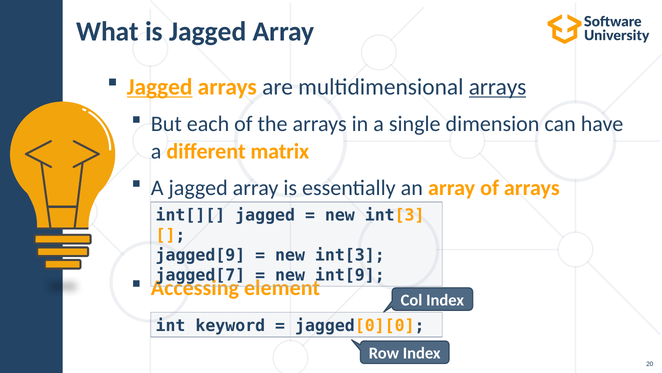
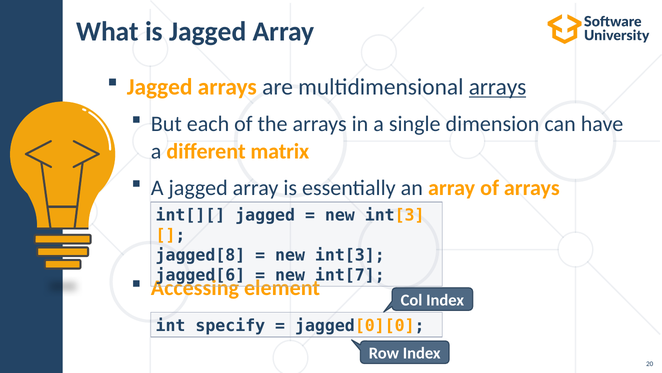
Jagged at (160, 87) underline: present -> none
jagged[9: jagged[9 -> jagged[8
jagged[7: jagged[7 -> jagged[6
int[9: int[9 -> int[7
keyword: keyword -> specify
